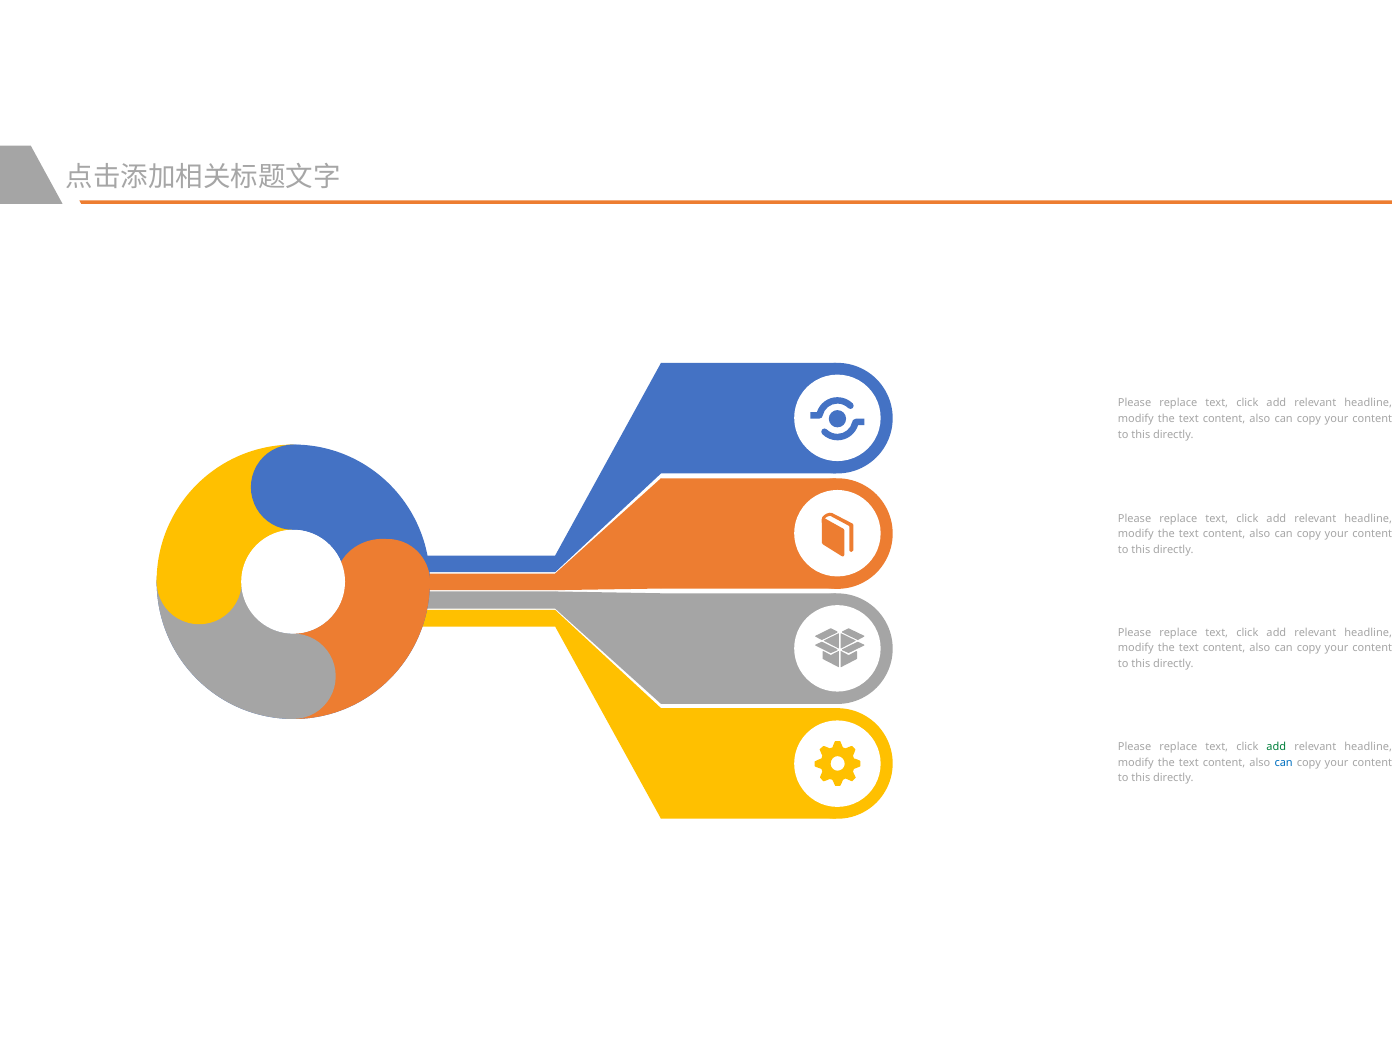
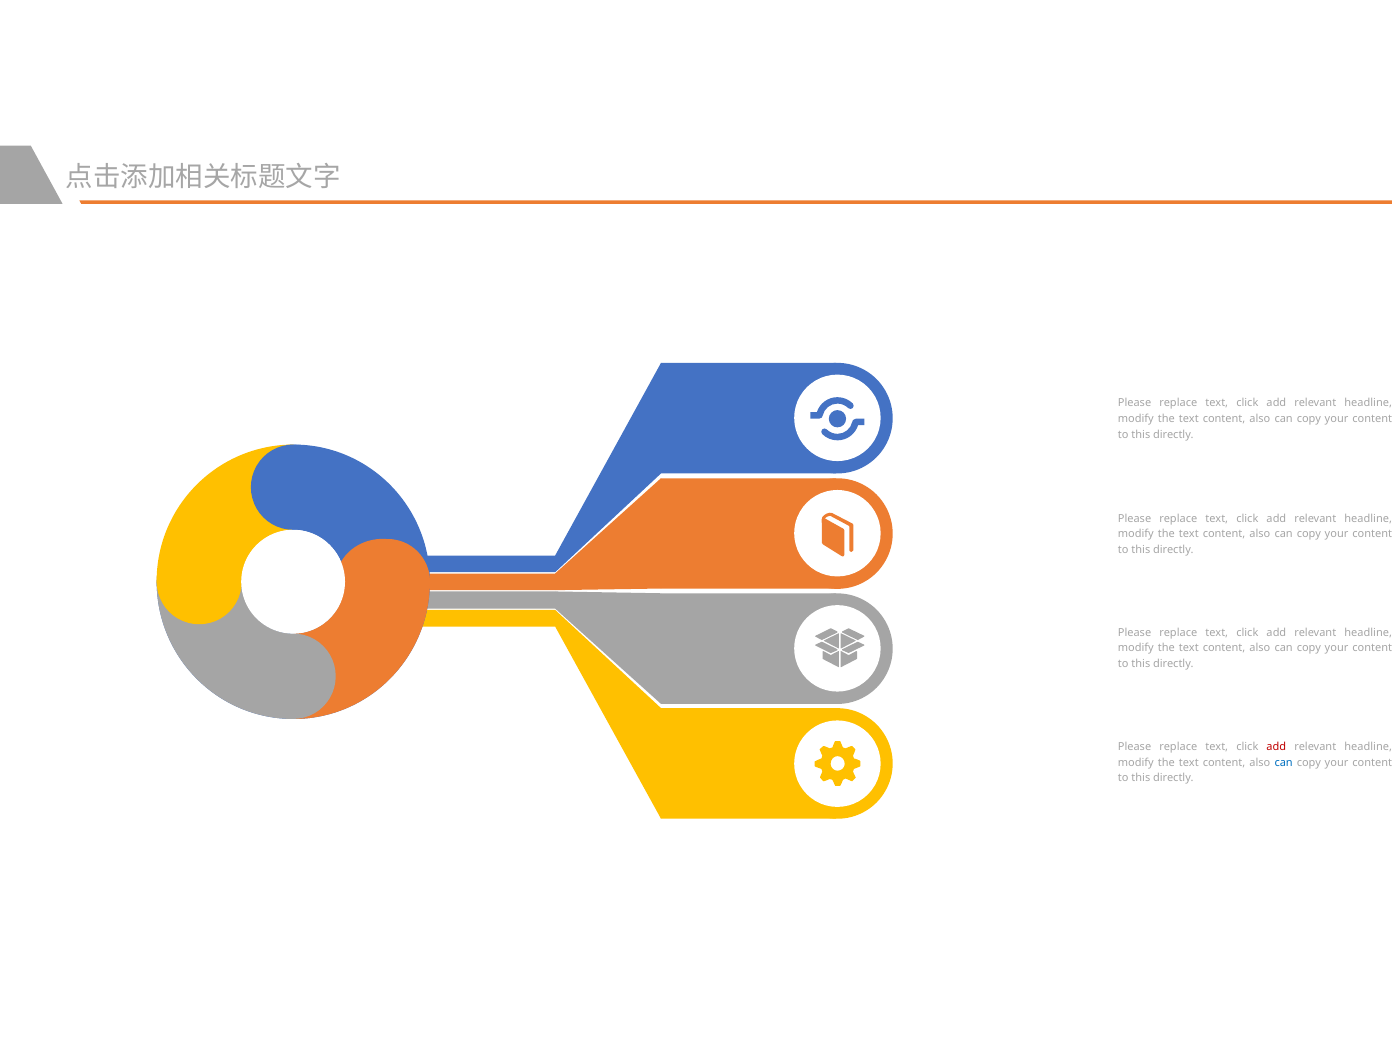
add at (1276, 747) colour: green -> red
